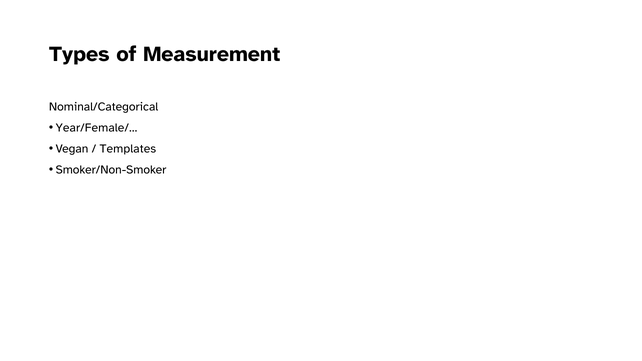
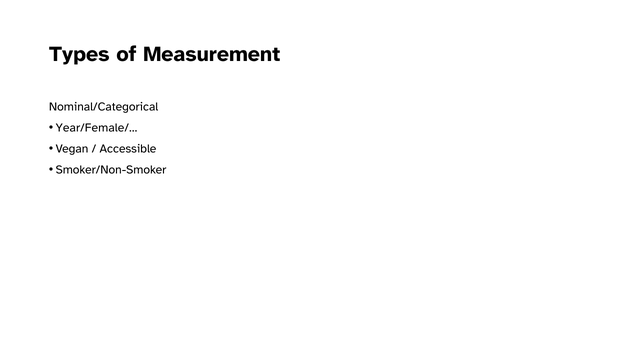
Templates: Templates -> Accessible
